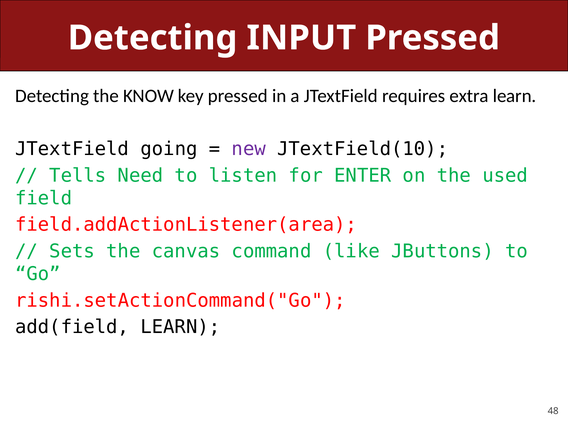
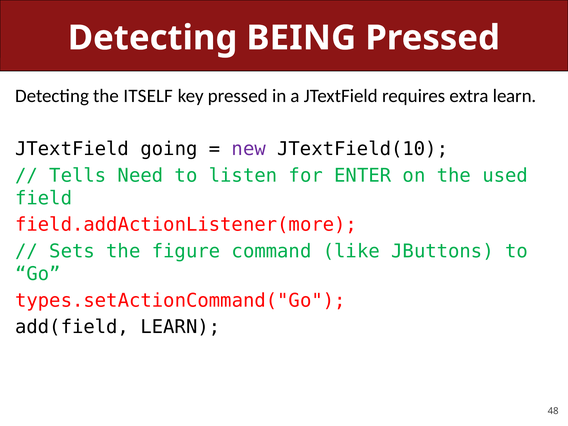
INPUT: INPUT -> BEING
KNOW: KNOW -> ITSELF
field.addActionListener(area: field.addActionListener(area -> field.addActionListener(more
canvas: canvas -> figure
rishi.setActionCommand("Go: rishi.setActionCommand("Go -> types.setActionCommand("Go
